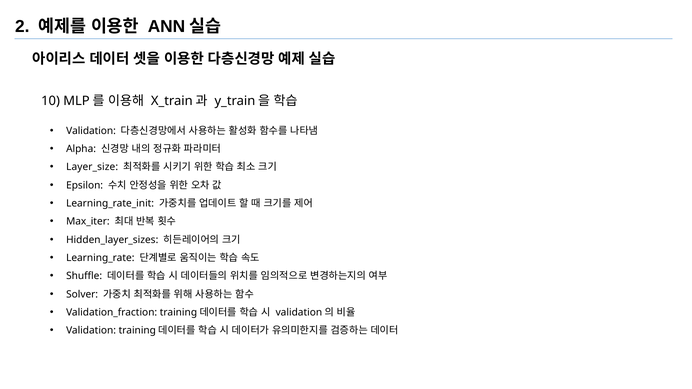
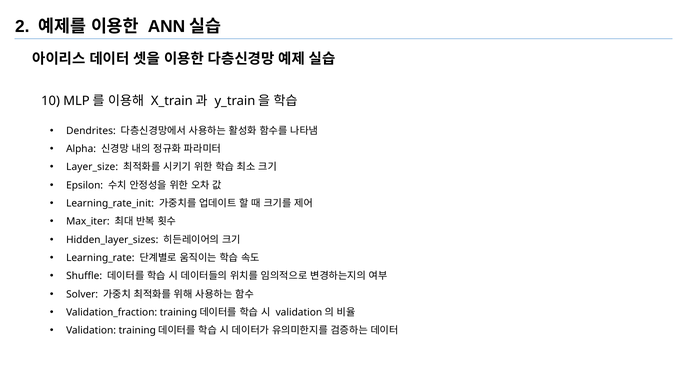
Validation at (91, 131): Validation -> Dendrites
